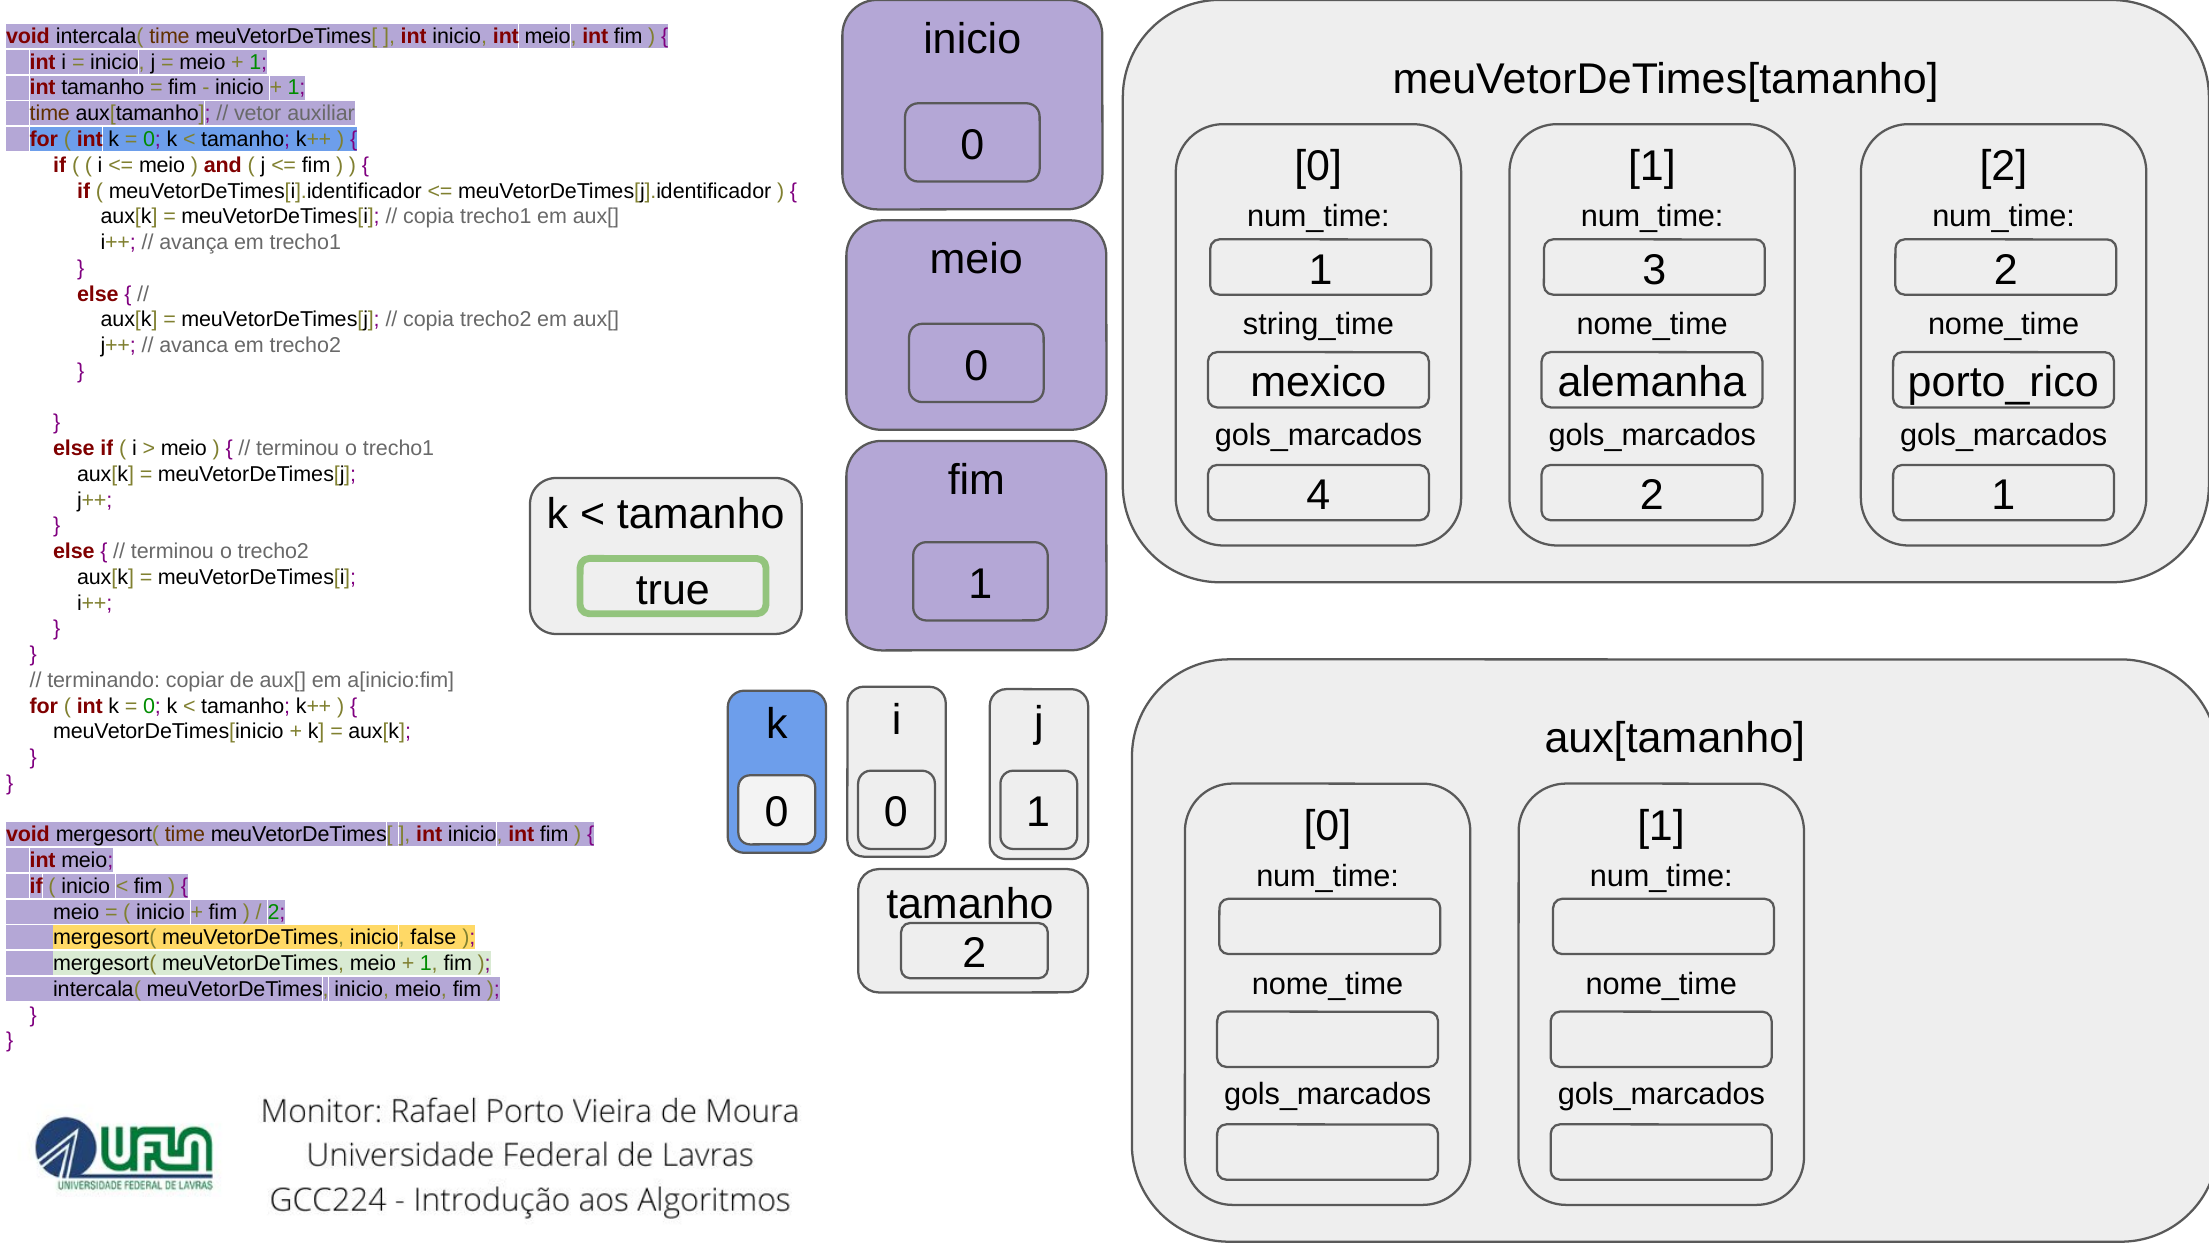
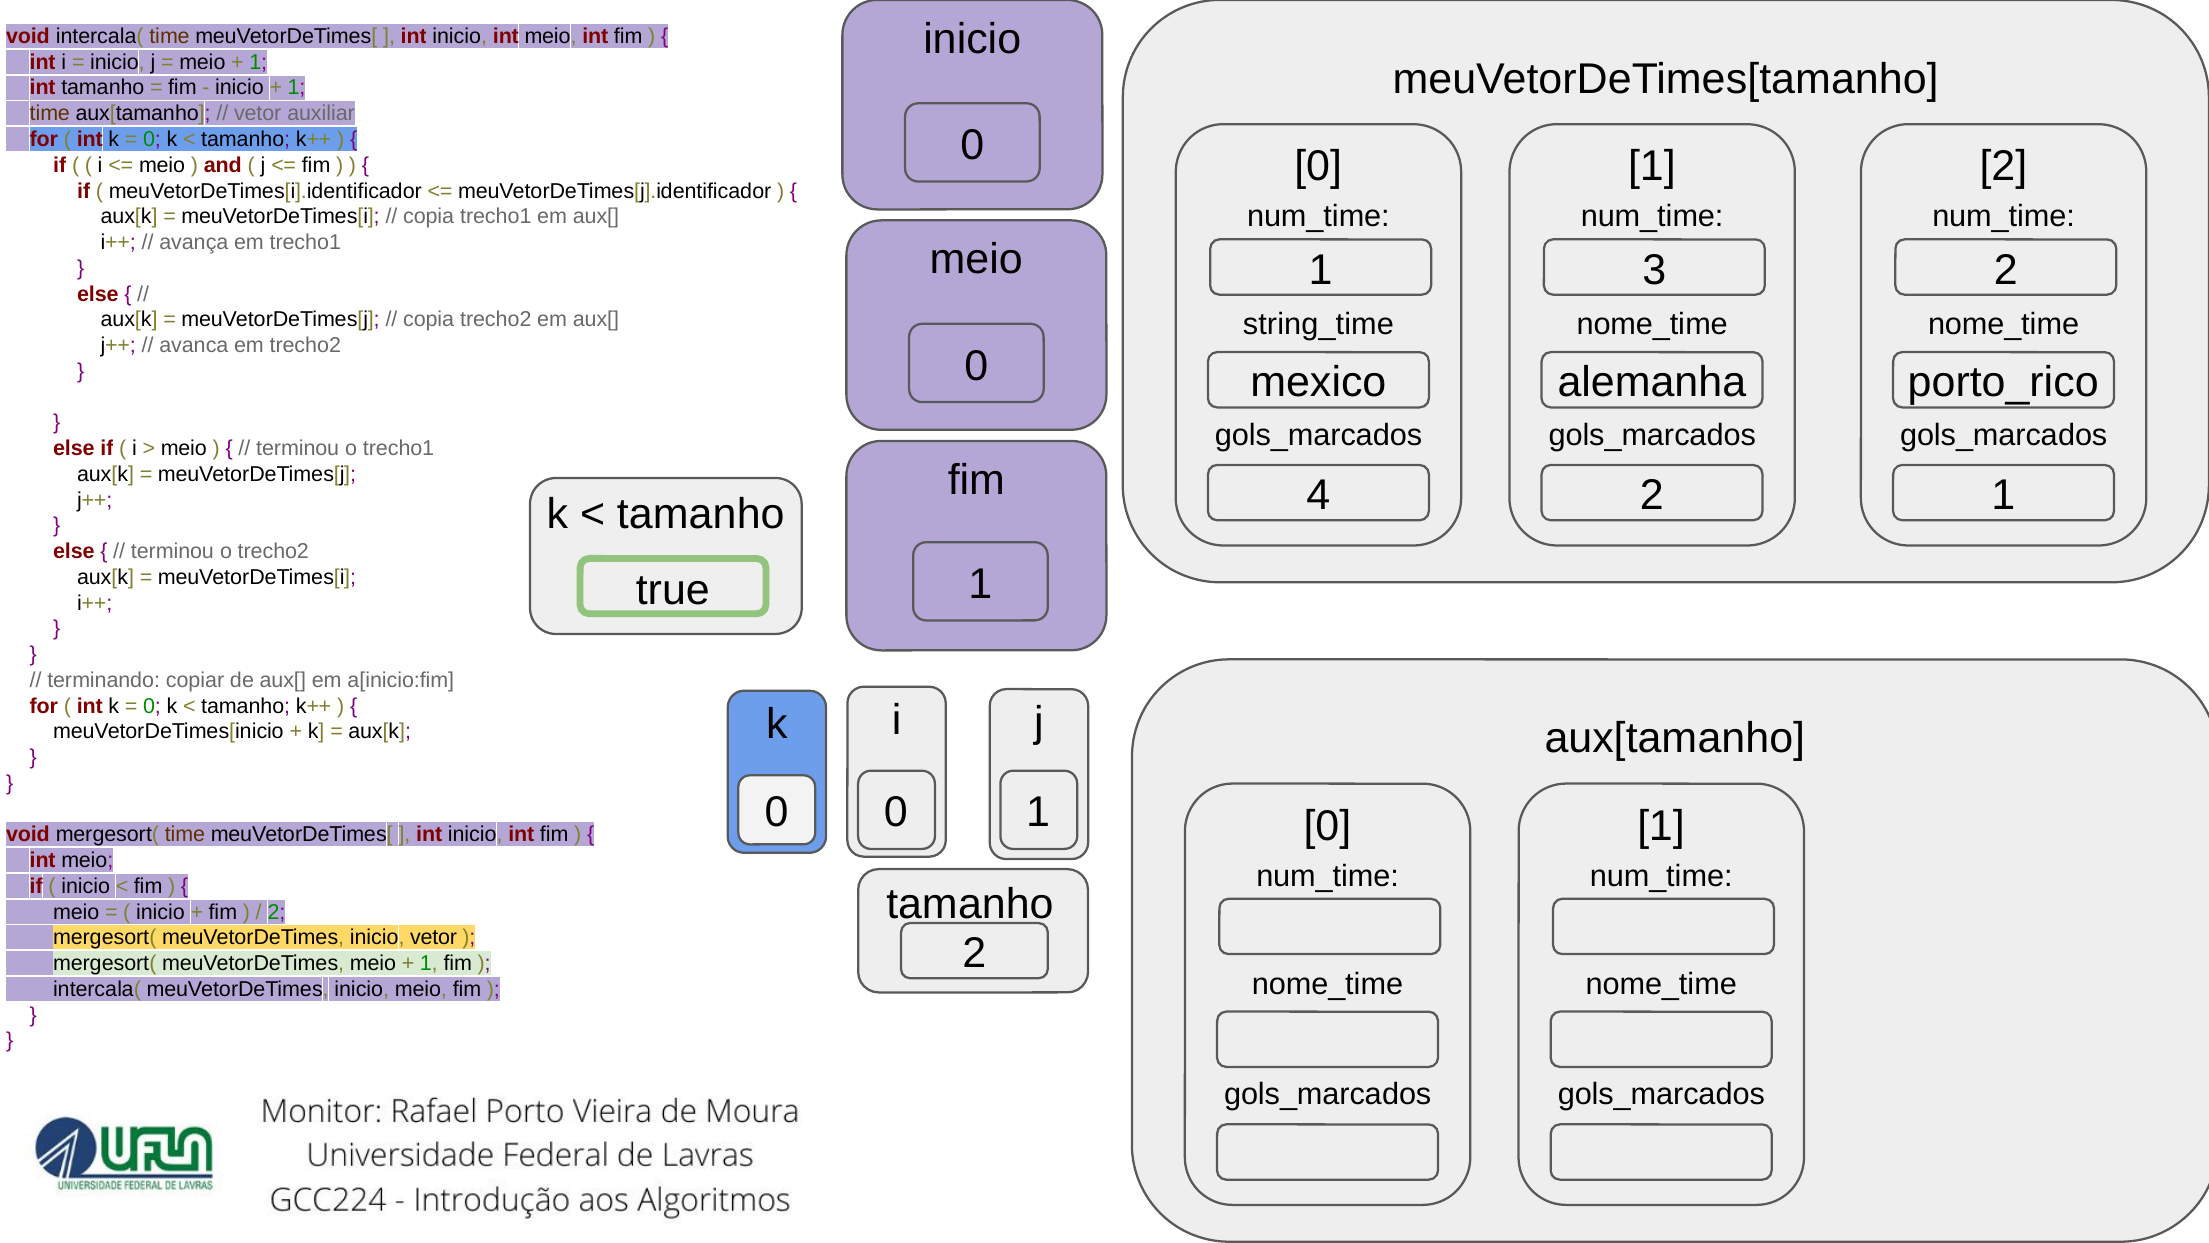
inicio false: false -> vetor
